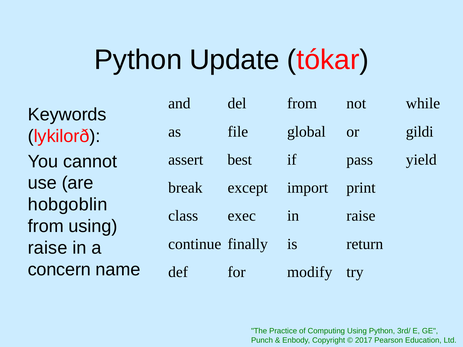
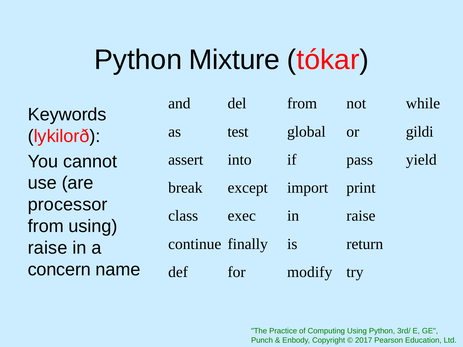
Update: Update -> Mixture
file: file -> test
best: best -> into
hobgoblin: hobgoblin -> processor
